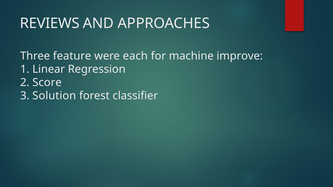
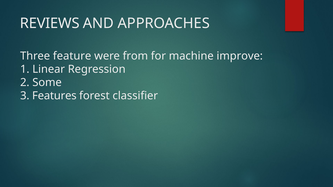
each: each -> from
Score: Score -> Some
Solution: Solution -> Features
